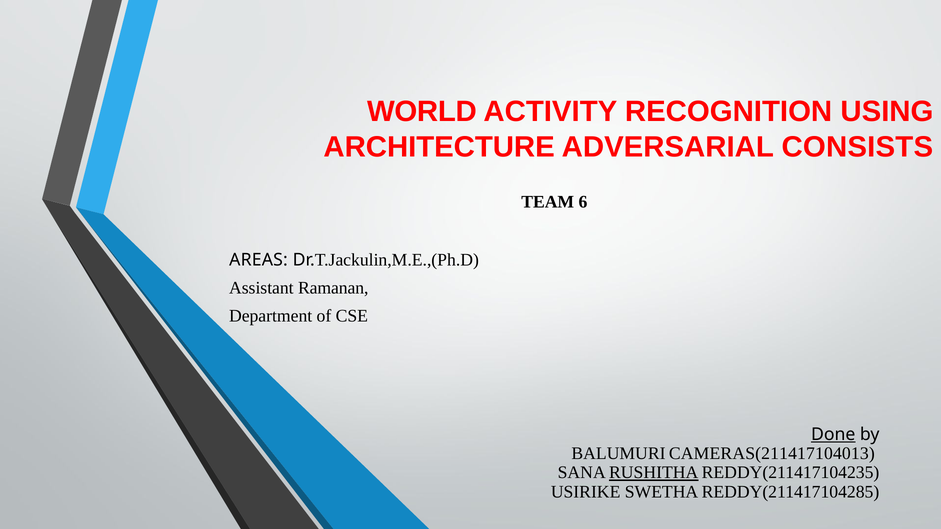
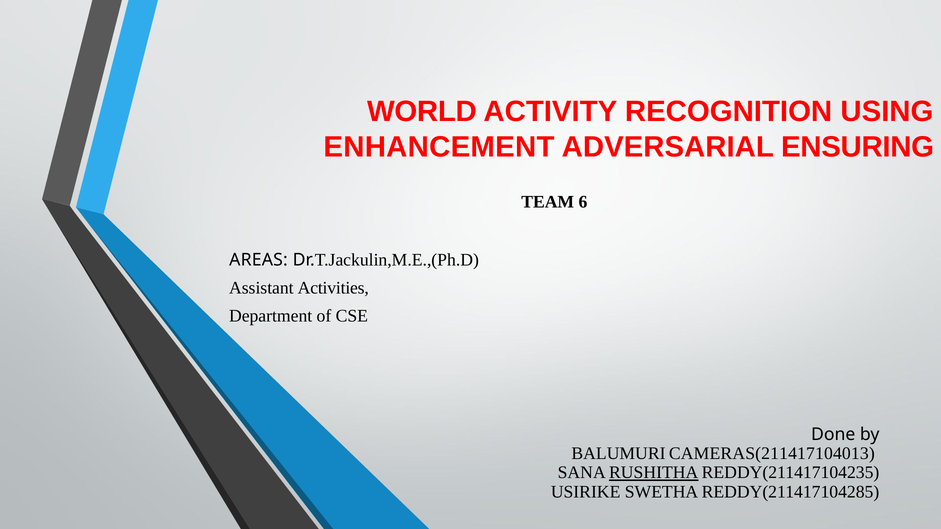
ARCHITECTURE: ARCHITECTURE -> ENHANCEMENT
CONSISTS: CONSISTS -> ENSURING
Ramanan: Ramanan -> Activities
Done underline: present -> none
